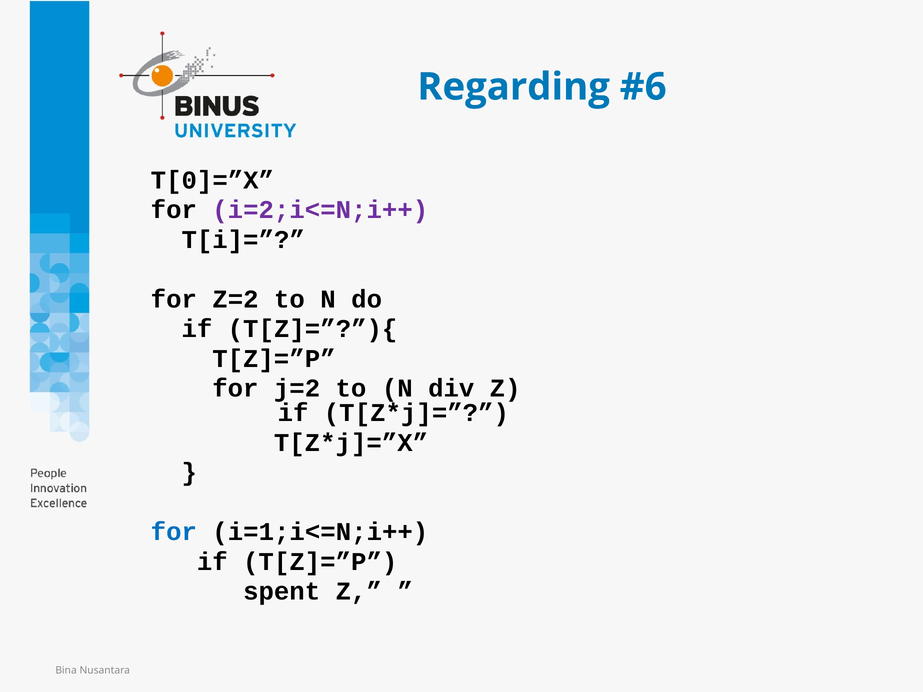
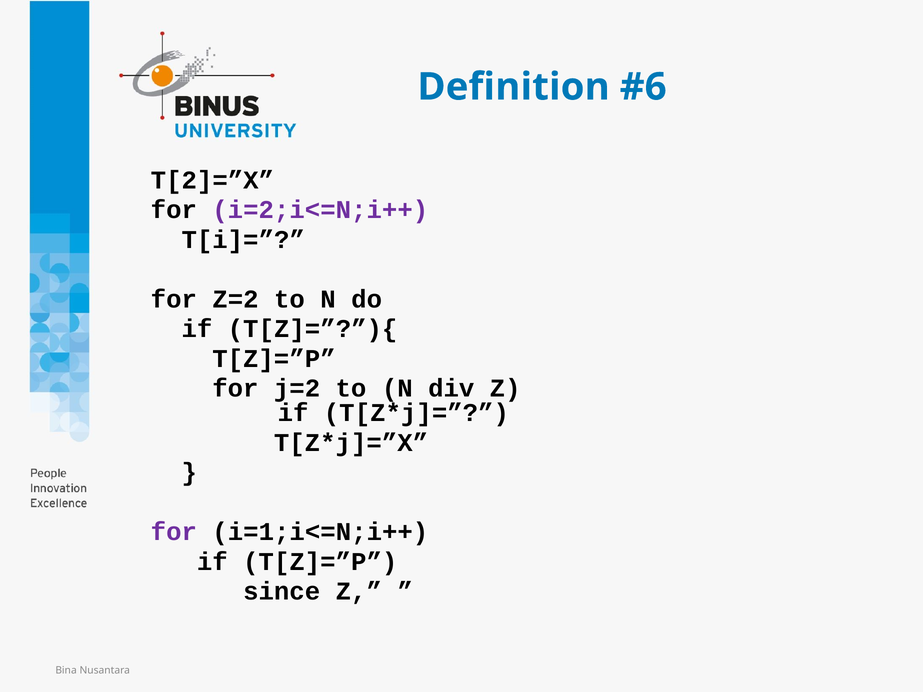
Regarding: Regarding -> Definition
T[0]=”X: T[0]=”X -> T[2]=”X
for at (174, 532) colour: blue -> purple
spent: spent -> since
